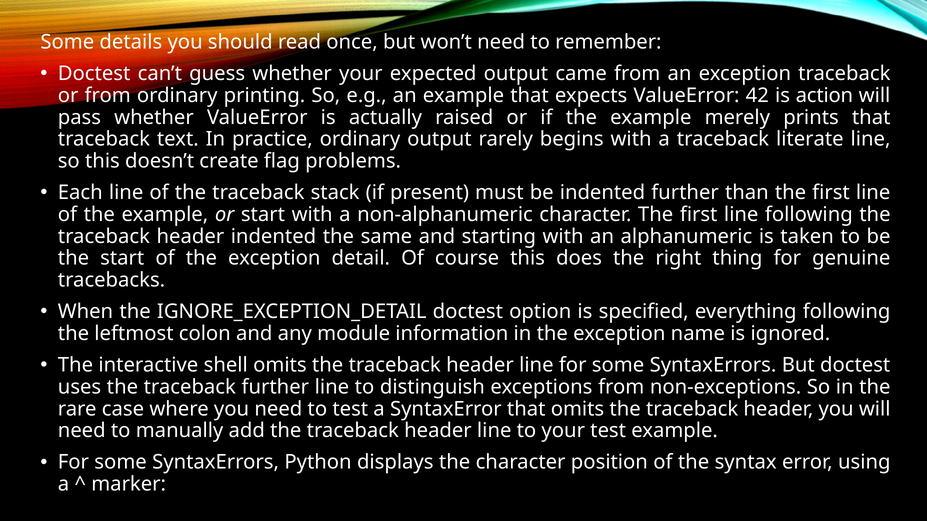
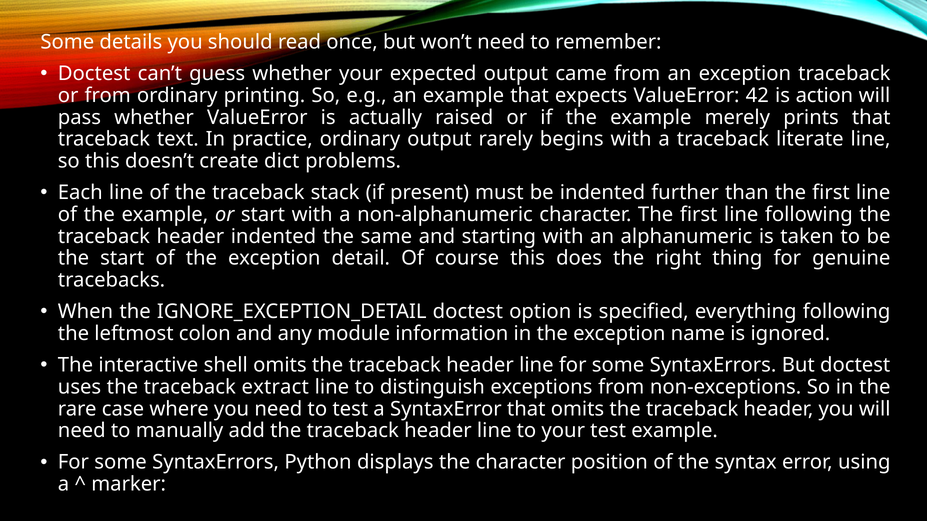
flag: flag -> dict
traceback further: further -> extract
